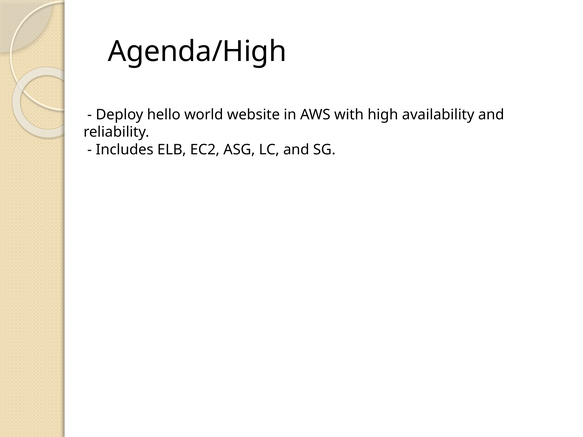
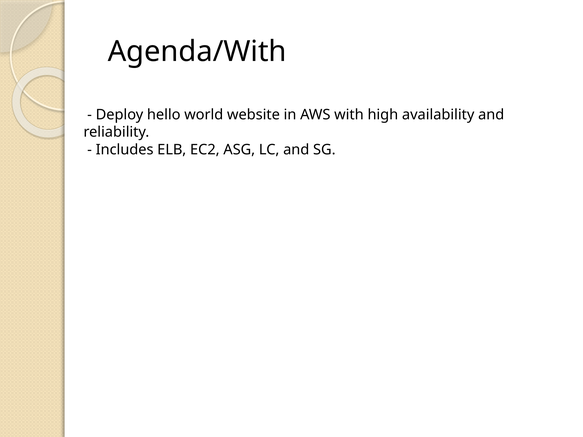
Agenda/High: Agenda/High -> Agenda/With
